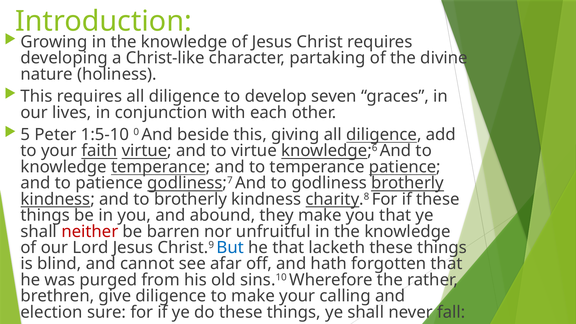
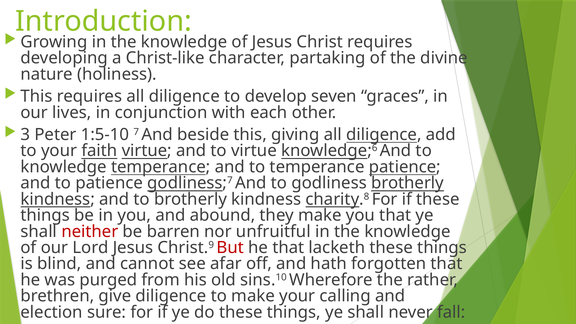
5: 5 -> 3
0: 0 -> 7
But colour: blue -> red
